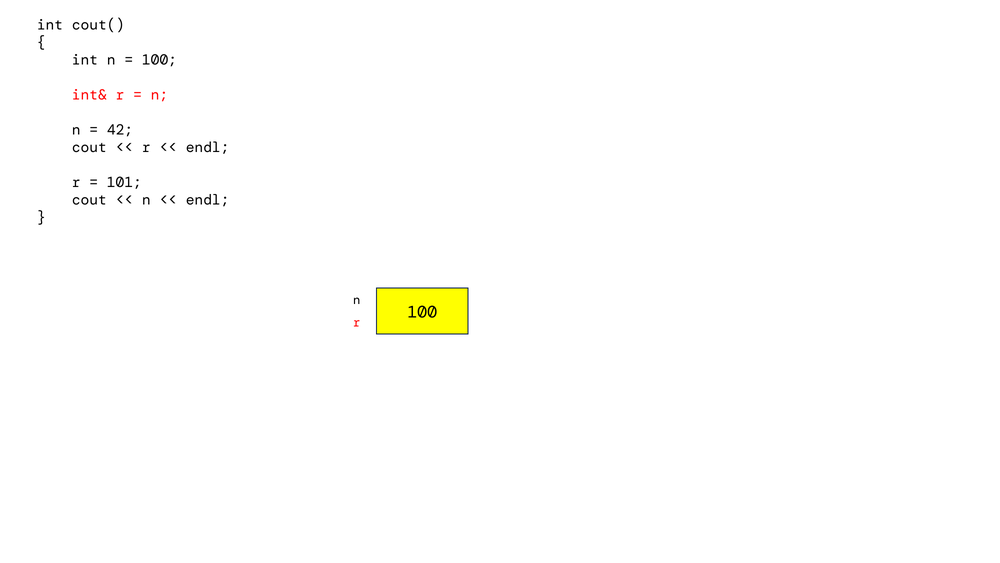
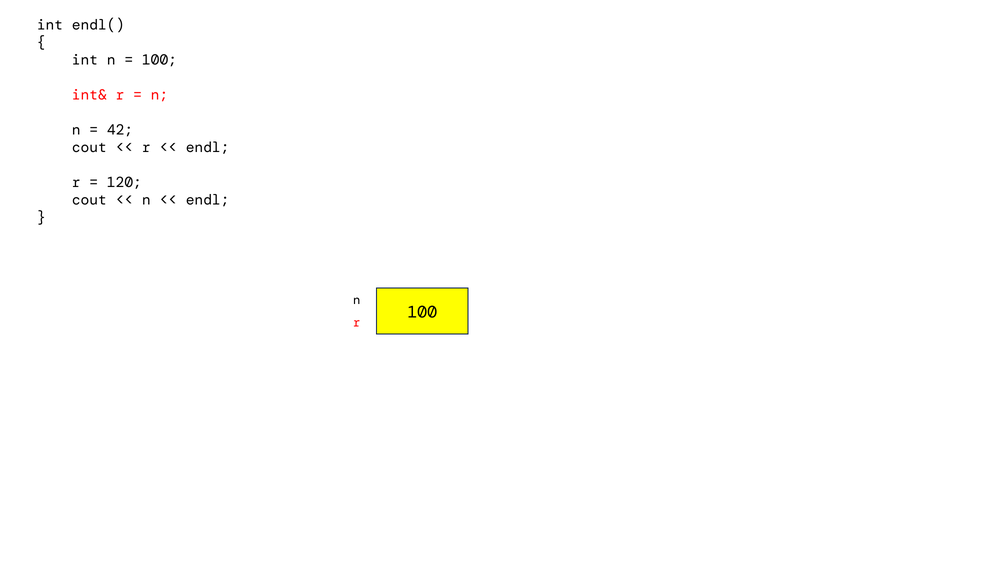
cout(: cout( -> endl(
101: 101 -> 120
